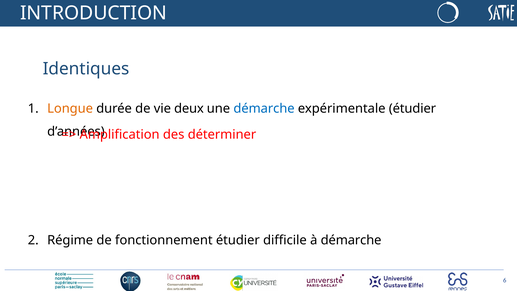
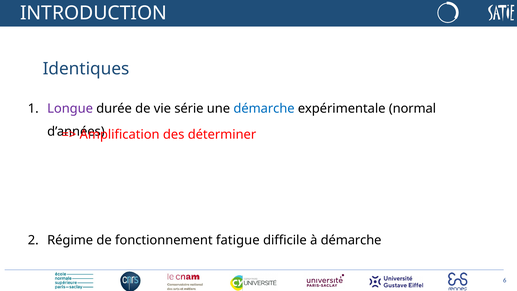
Longue colour: orange -> purple
deux: deux -> série
expérimentale étudier: étudier -> normal
fonctionnement étudier: étudier -> fatigue
